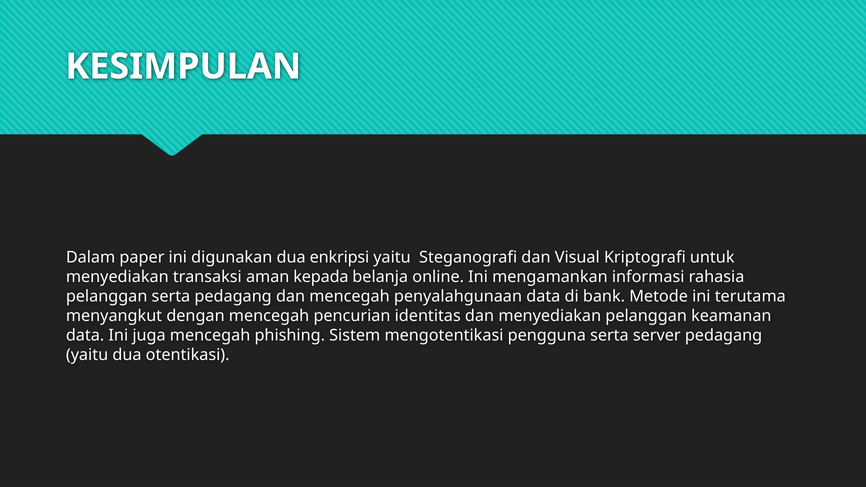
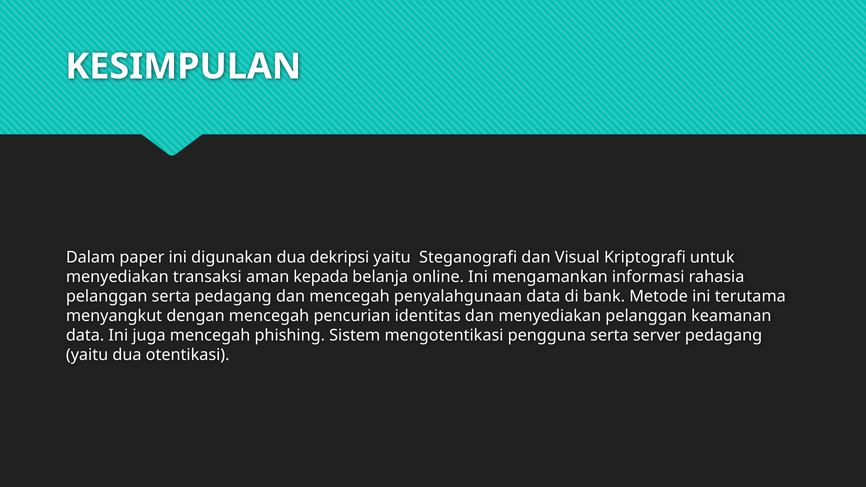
enkripsi: enkripsi -> dekripsi
